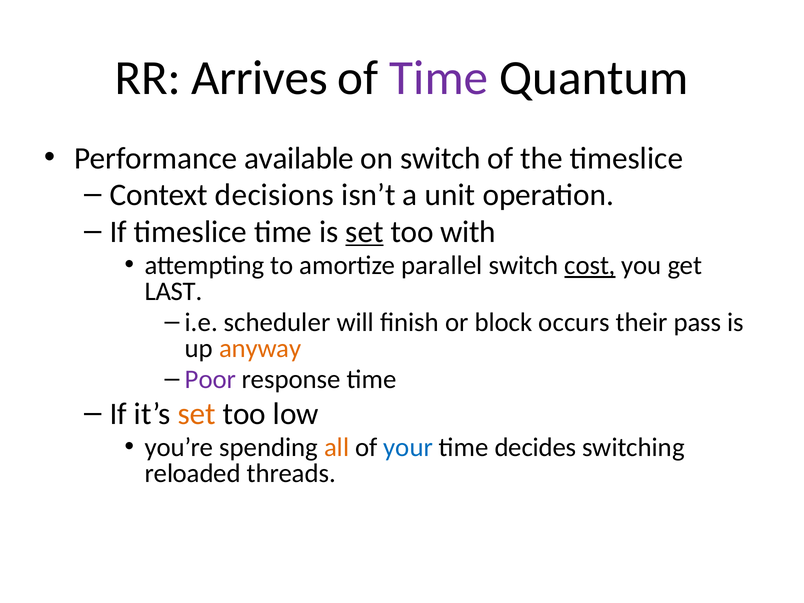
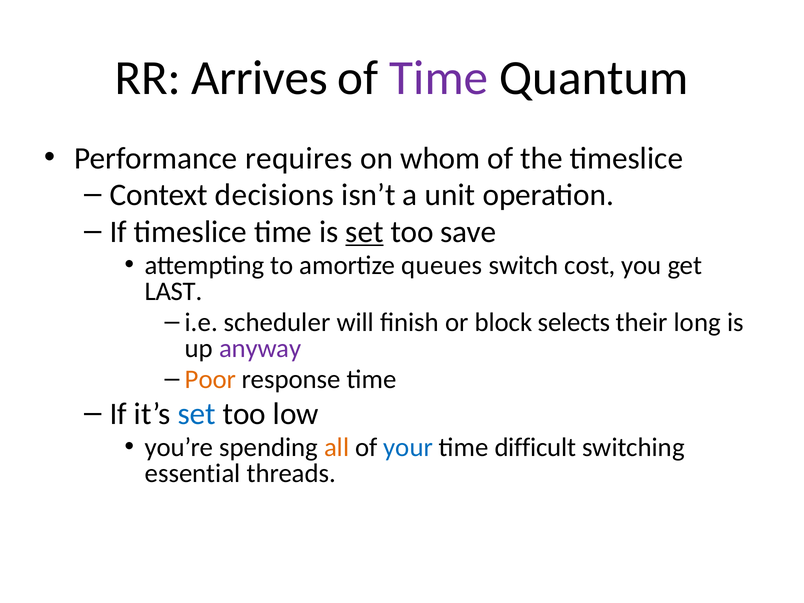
available: available -> requires
on switch: switch -> whom
with: with -> save
parallel: parallel -> queues
cost underline: present -> none
occurs: occurs -> selects
pass: pass -> long
anyway colour: orange -> purple
Poor colour: purple -> orange
set at (197, 414) colour: orange -> blue
decides: decides -> difficult
reloaded: reloaded -> essential
